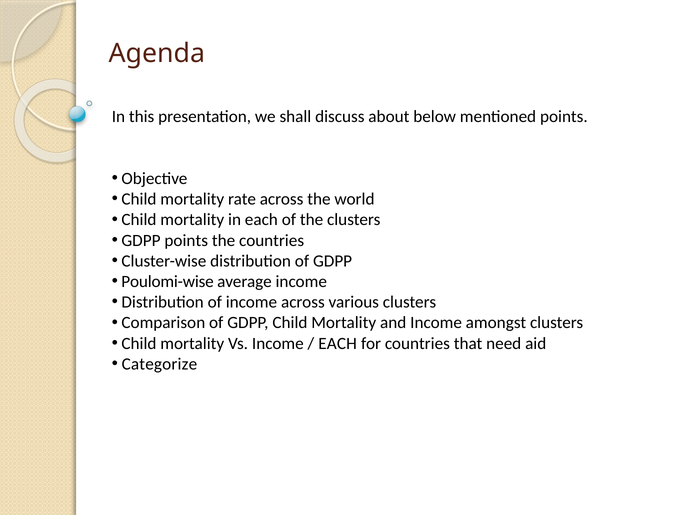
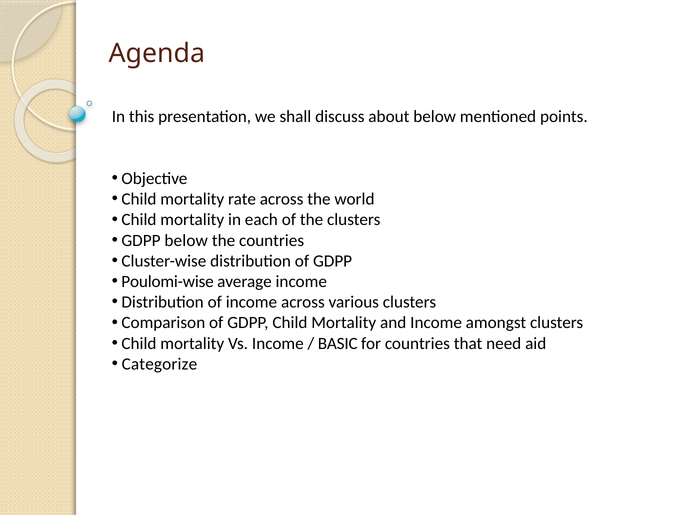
GDPP points: points -> below
EACH at (338, 344): EACH -> BASIC
